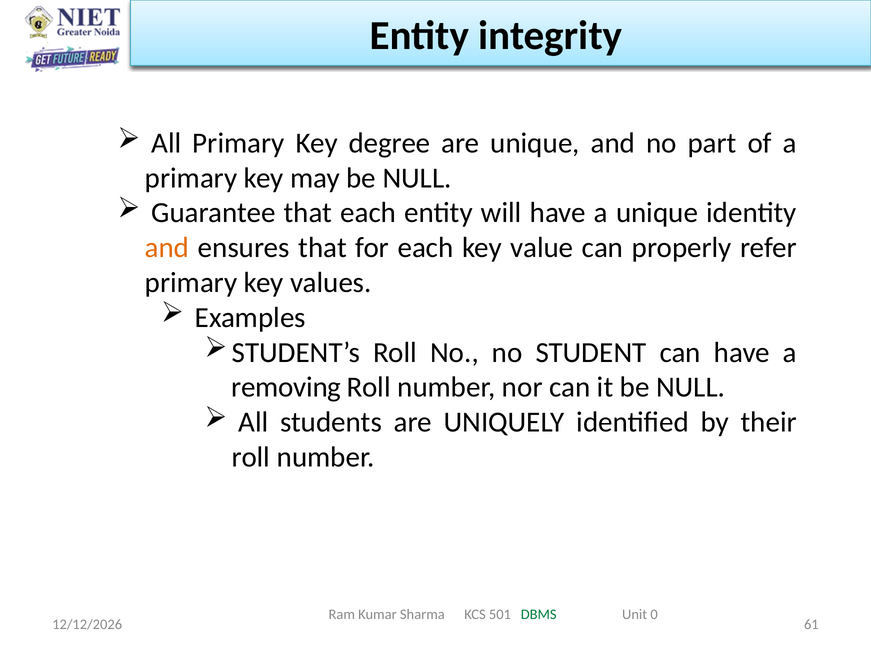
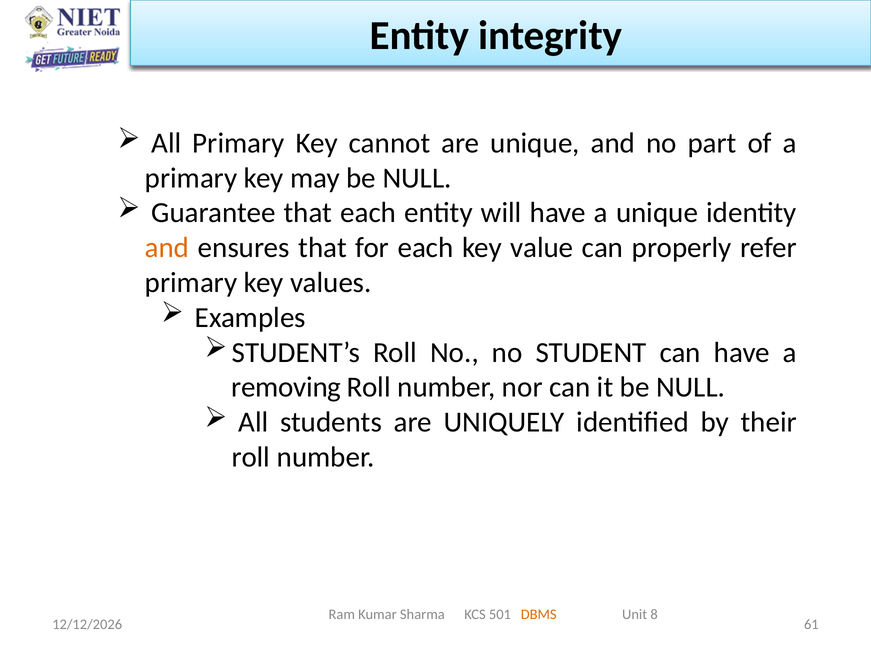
degree: degree -> cannot
DBMS colour: green -> orange
0: 0 -> 8
